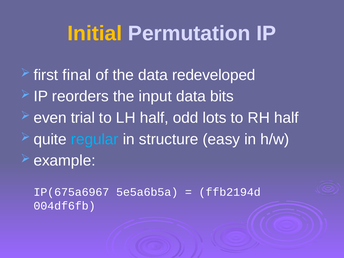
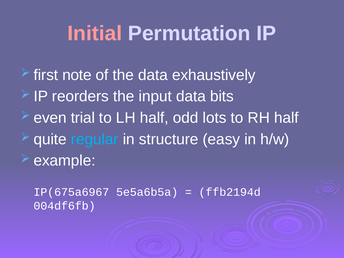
Initial colour: yellow -> pink
final: final -> note
redeveloped: redeveloped -> exhaustively
